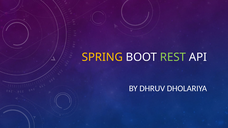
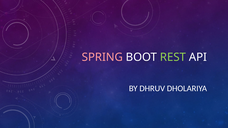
SPRING colour: yellow -> pink
